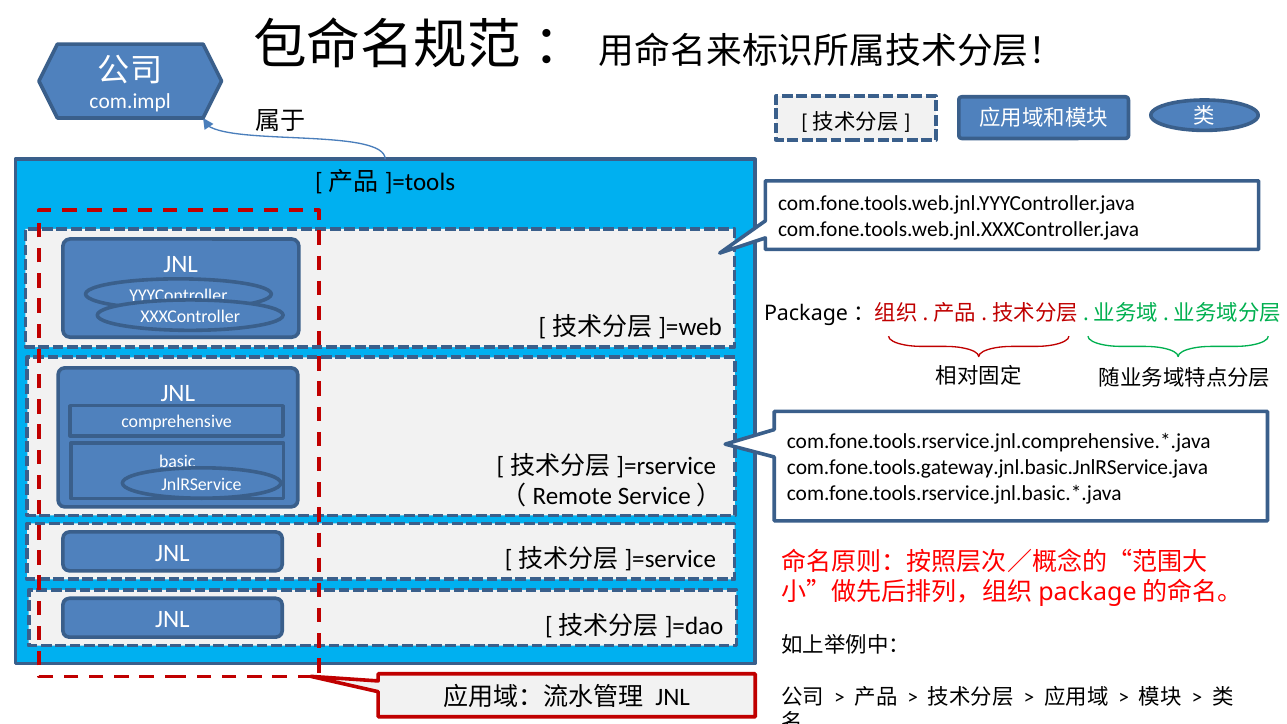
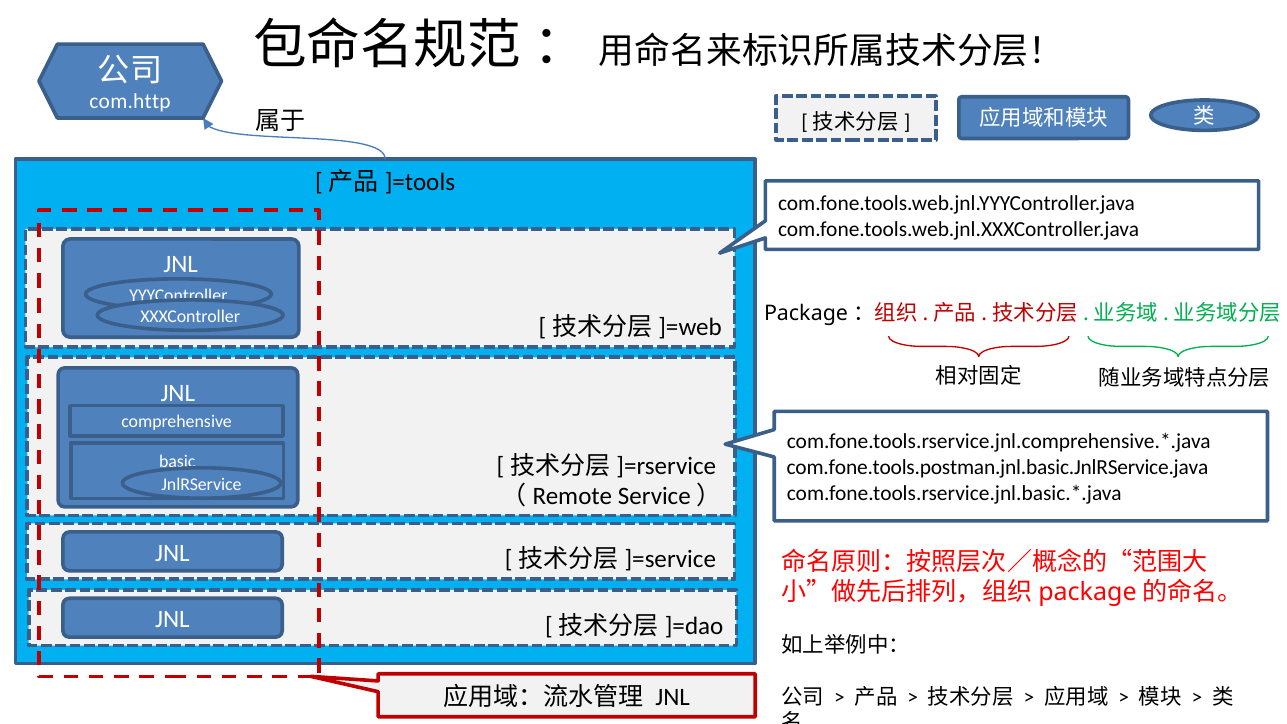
com.impl: com.impl -> com.http
com.fone.tools.gateway.jnl.basic.JnlRService.java: com.fone.tools.gateway.jnl.basic.JnlRService.java -> com.fone.tools.postman.jnl.basic.JnlRService.java
